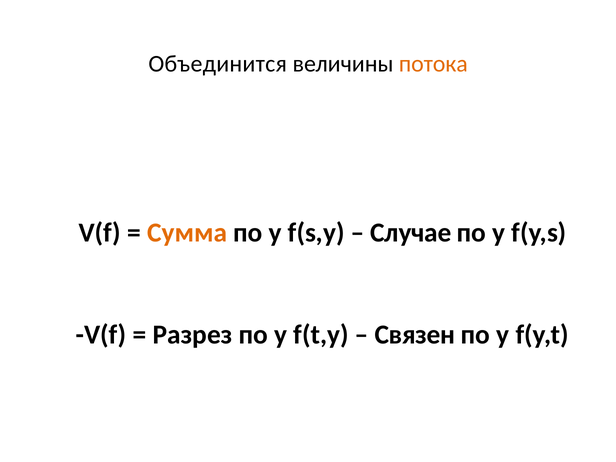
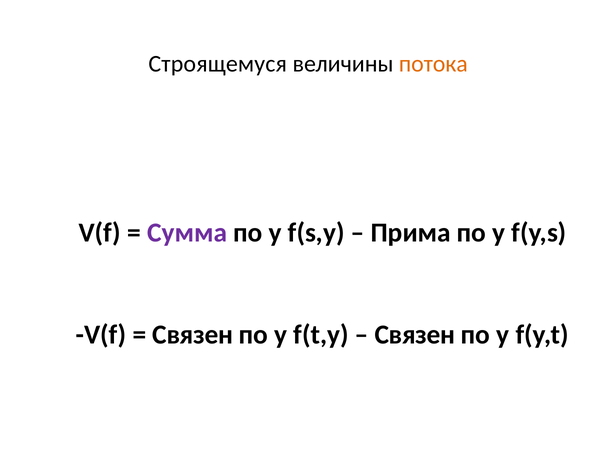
Объединится: Объединится -> Строящемуся
Сумма colour: orange -> purple
Случае: Случае -> Прима
Разрез at (193, 335): Разрез -> Связен
